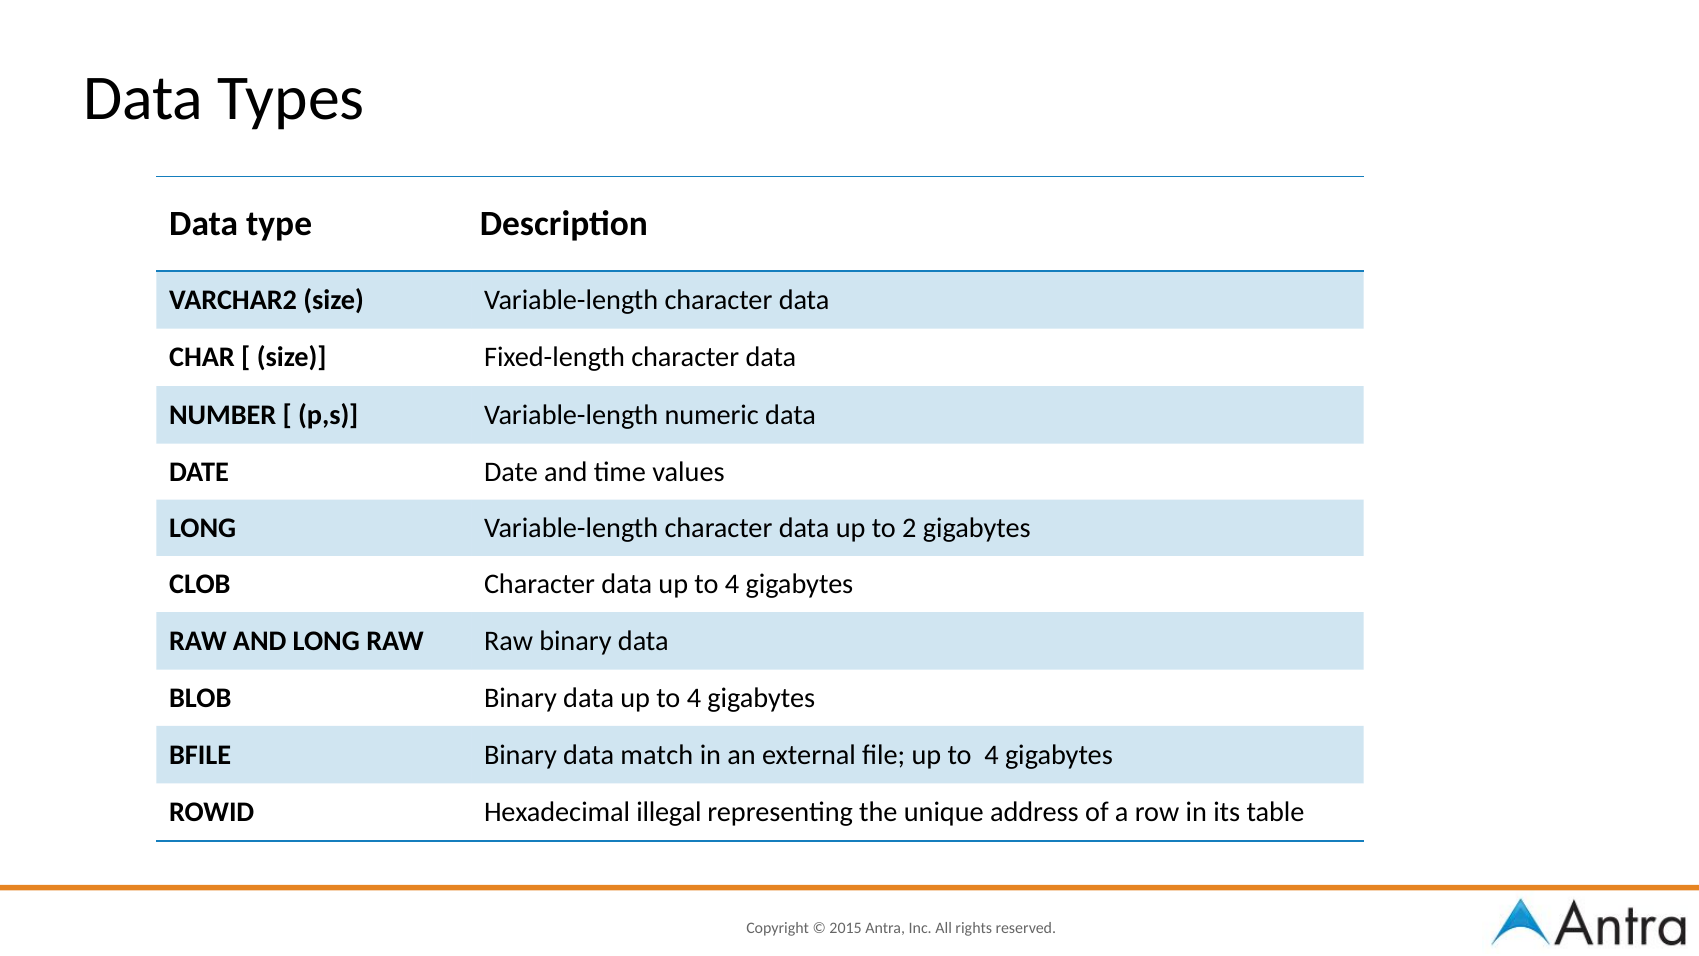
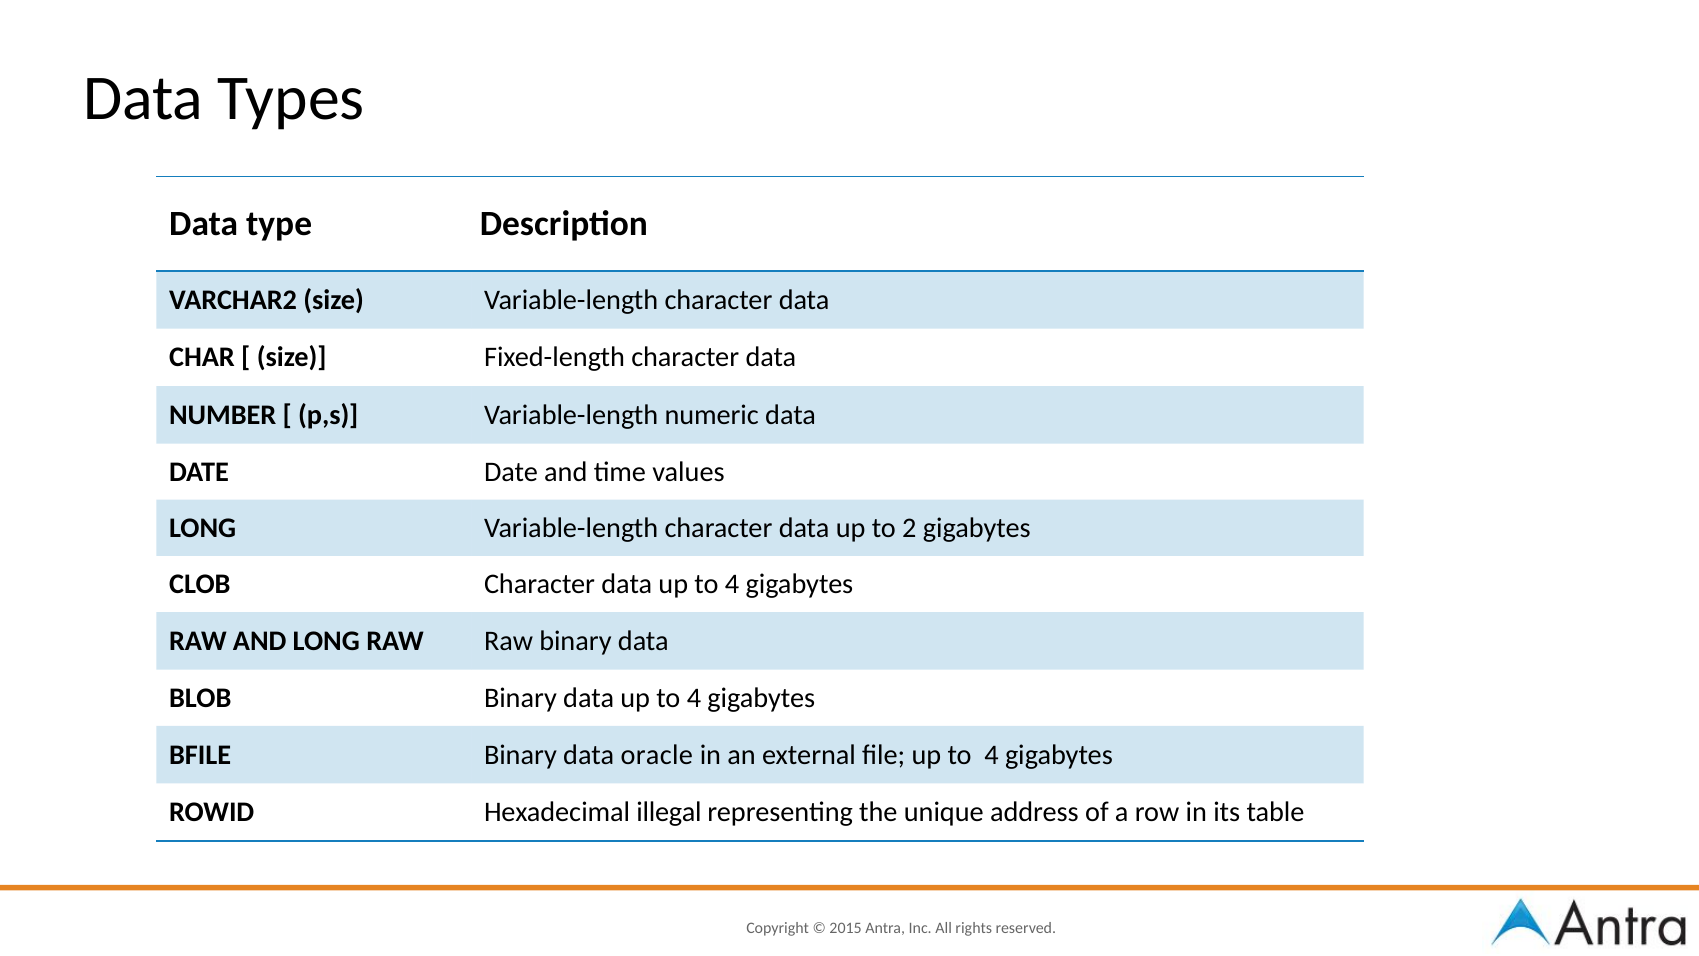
match: match -> oracle
